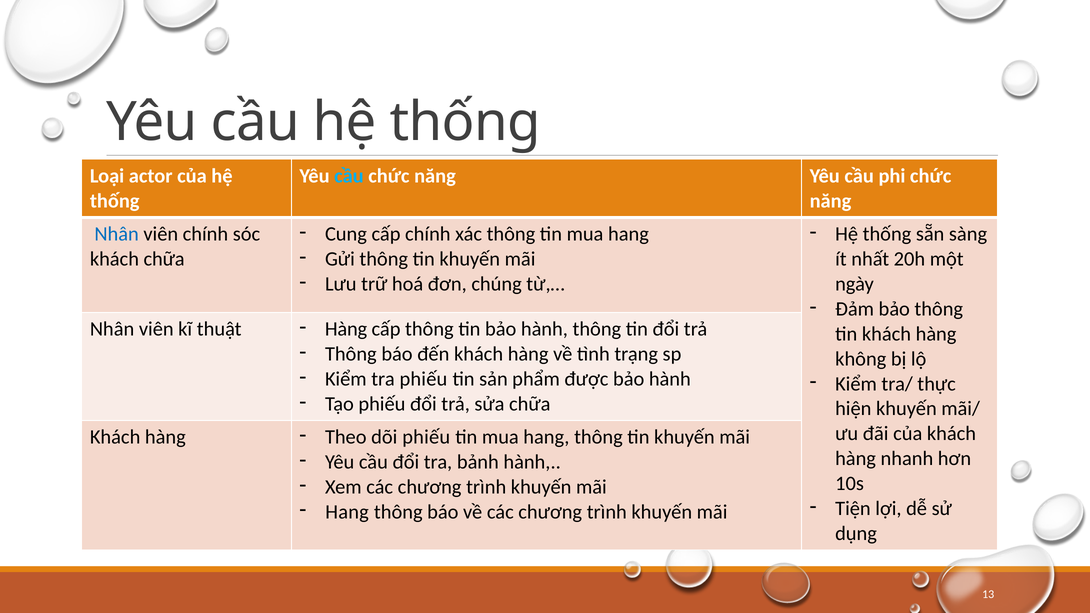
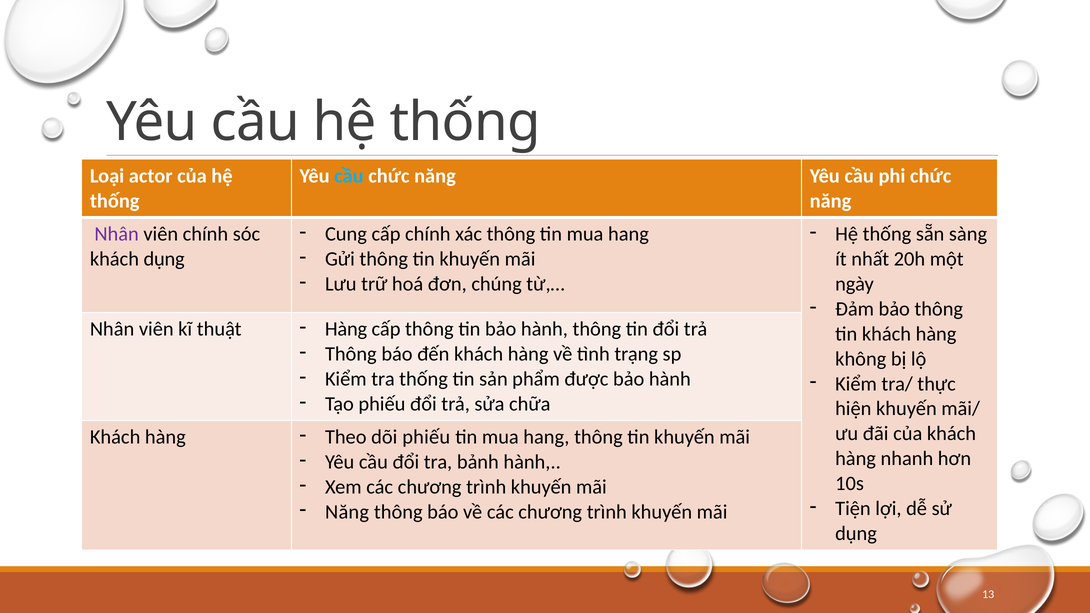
Nhân at (117, 234) colour: blue -> purple
khách chữa: chữa -> dụng
tra phiếu: phiếu -> thống
Hang at (347, 512): Hang -> Năng
